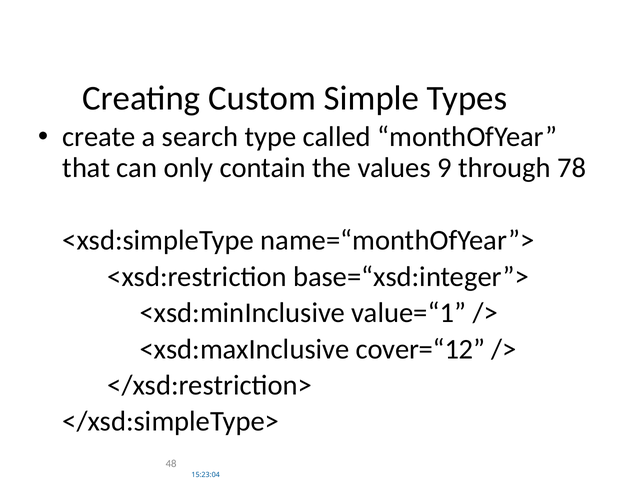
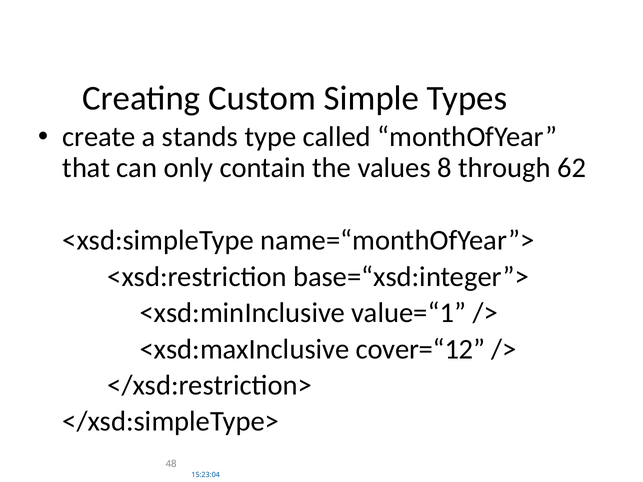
search: search -> stands
9: 9 -> 8
78: 78 -> 62
